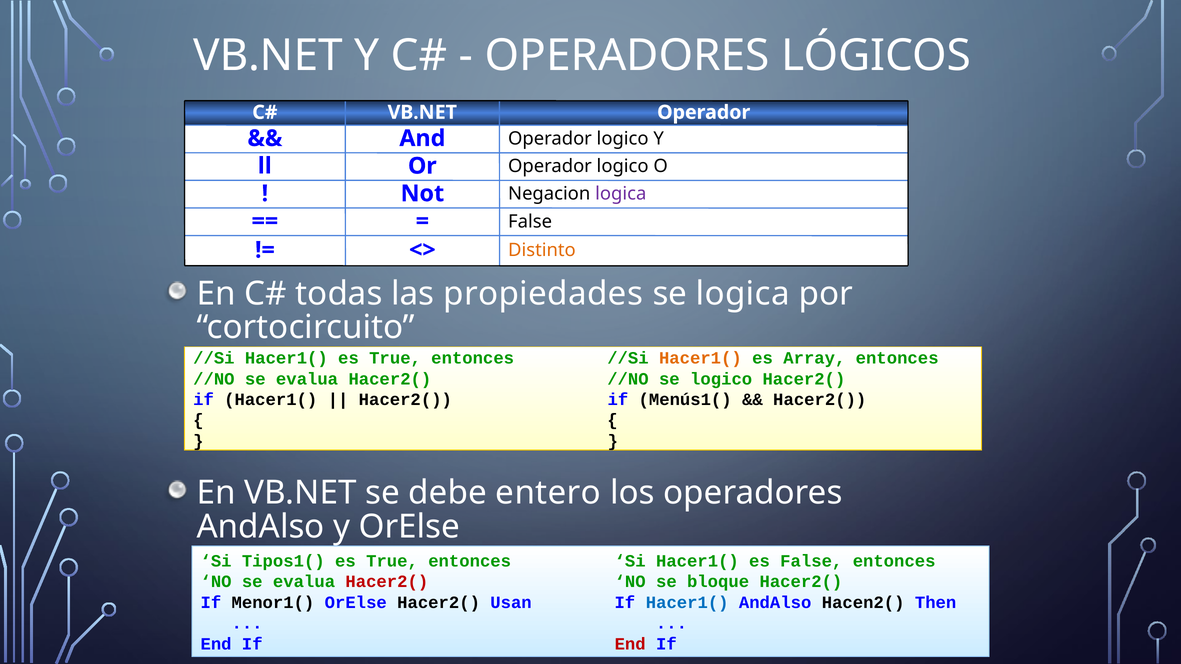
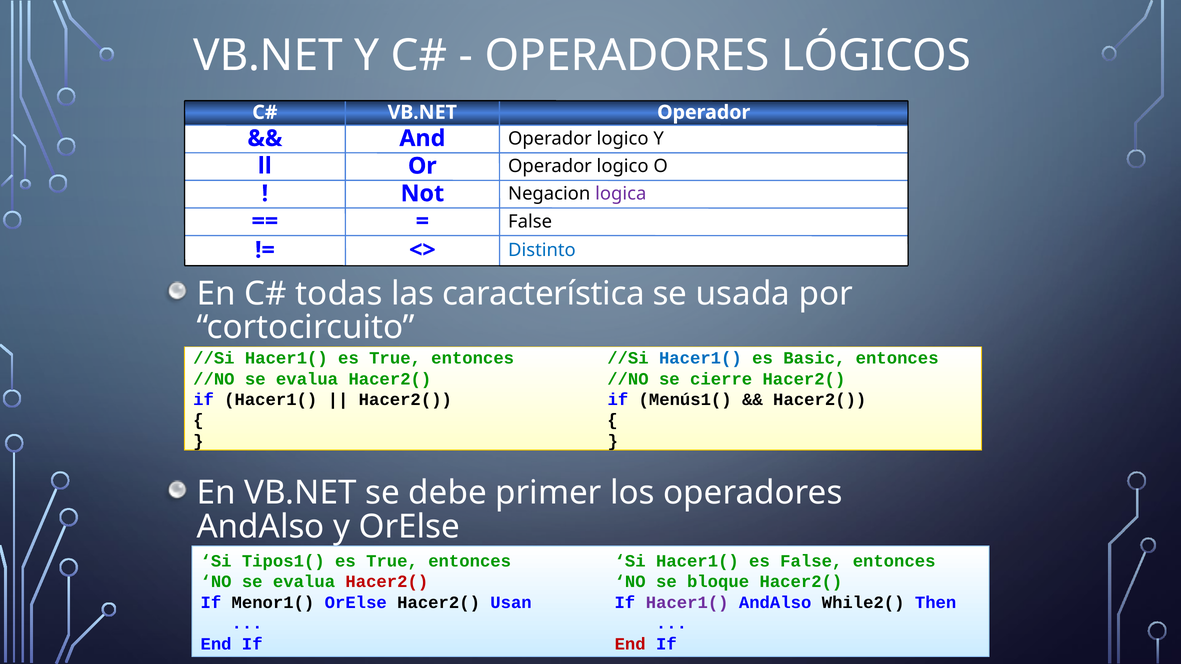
Distinto colour: orange -> blue
propiedades: propiedades -> característica
se logica: logica -> usada
Hacer1( at (700, 358) colour: orange -> blue
Array: Array -> Basic
se logico: logico -> cierre
entero: entero -> primer
Hacer1( at (687, 603) colour: blue -> purple
Hacen2(: Hacen2( -> While2(
